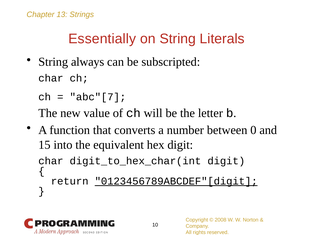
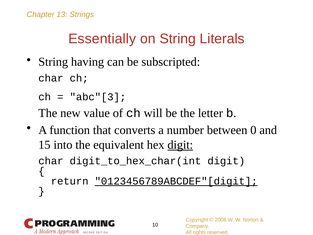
always: always -> having
abc"[7: abc"[7 -> abc"[3
digit at (180, 145) underline: none -> present
